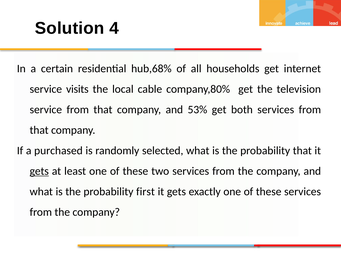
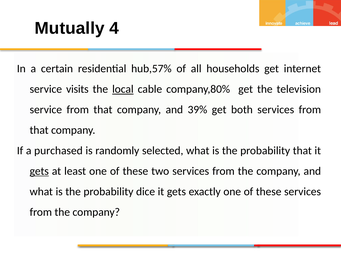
Solution: Solution -> Mutually
hub,68%: hub,68% -> hub,57%
local underline: none -> present
53%: 53% -> 39%
first: first -> dice
